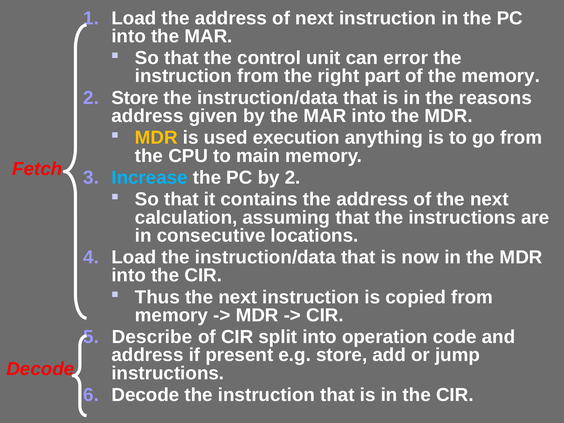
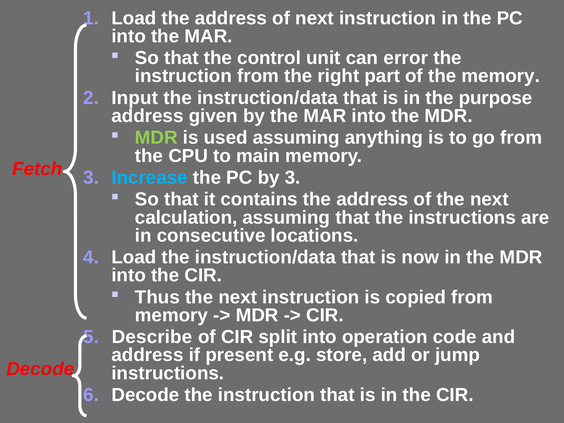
Store at (135, 98): Store -> Input
reasons: reasons -> purpose
MDR at (156, 138) colour: yellow -> light green
used execution: execution -> assuming
by 2: 2 -> 3
